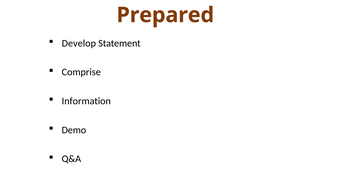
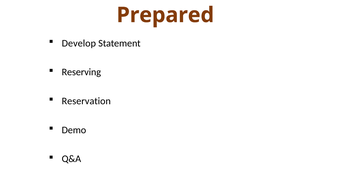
Comprise: Comprise -> Reserving
Information: Information -> Reservation
